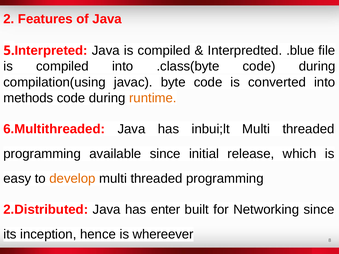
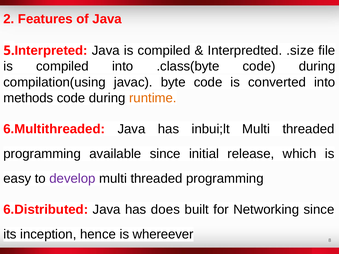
.blue: .blue -> .size
develop colour: orange -> purple
2.Distributed: 2.Distributed -> 6.Distributed
enter: enter -> does
